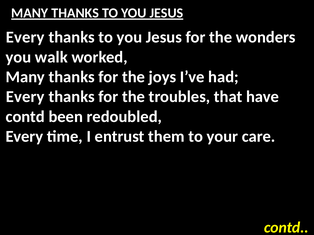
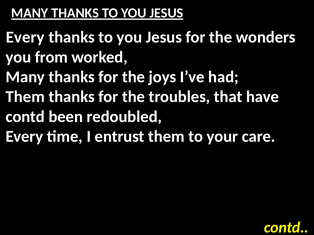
walk: walk -> from
Every at (25, 97): Every -> Them
